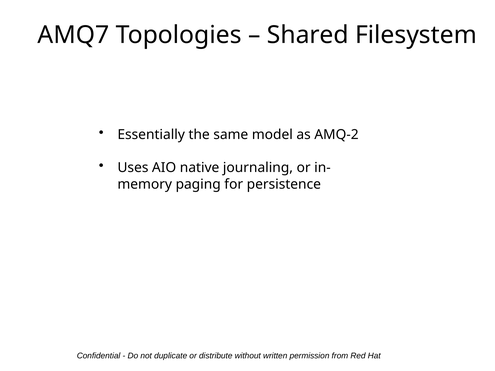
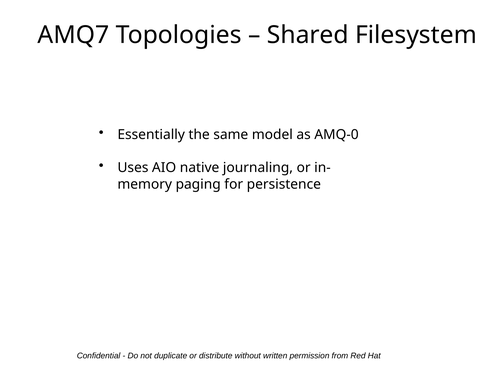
AMQ-2: AMQ-2 -> AMQ-0
